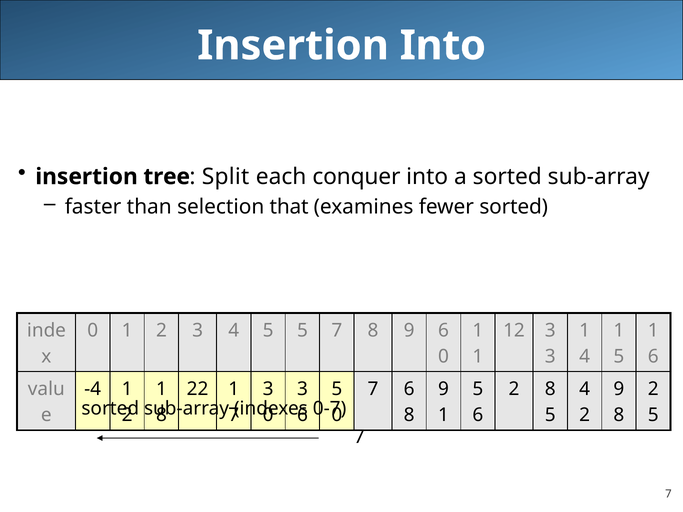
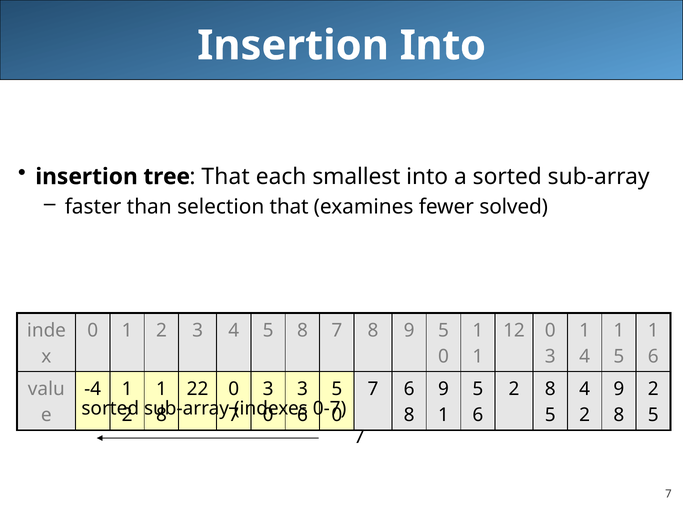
Split at (226, 177): Split -> That
conquer: conquer -> smallest
fewer sorted: sorted -> solved
5 5: 5 -> 8
9 6: 6 -> 5
12 3: 3 -> 0
22 1: 1 -> 0
